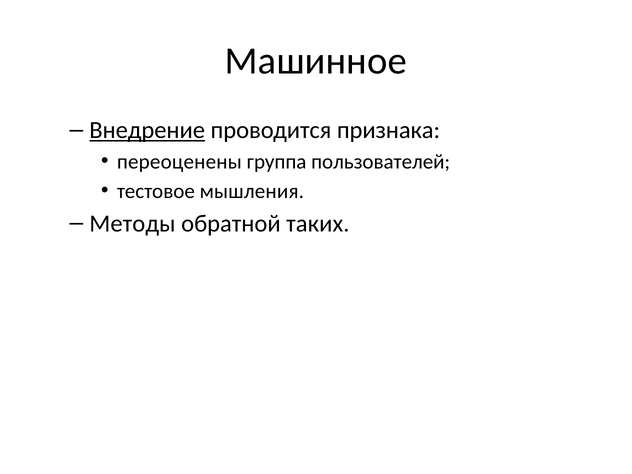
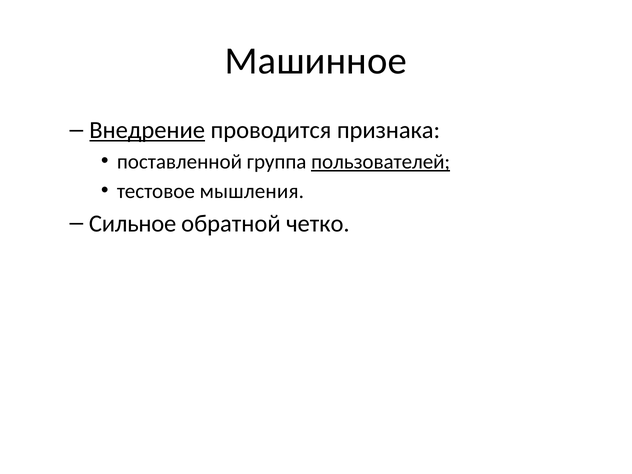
переоценены: переоценены -> поставленной
пользователей underline: none -> present
Методы: Методы -> Сильное
таких: таких -> четко
